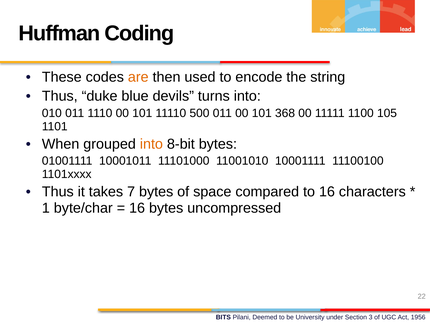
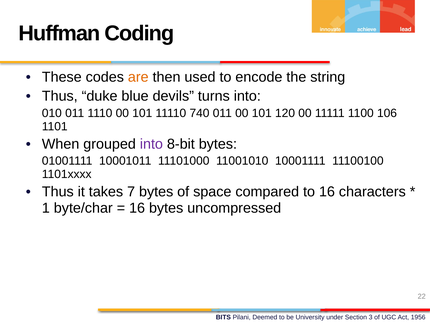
500: 500 -> 740
368: 368 -> 120
105: 105 -> 106
into at (151, 144) colour: orange -> purple
